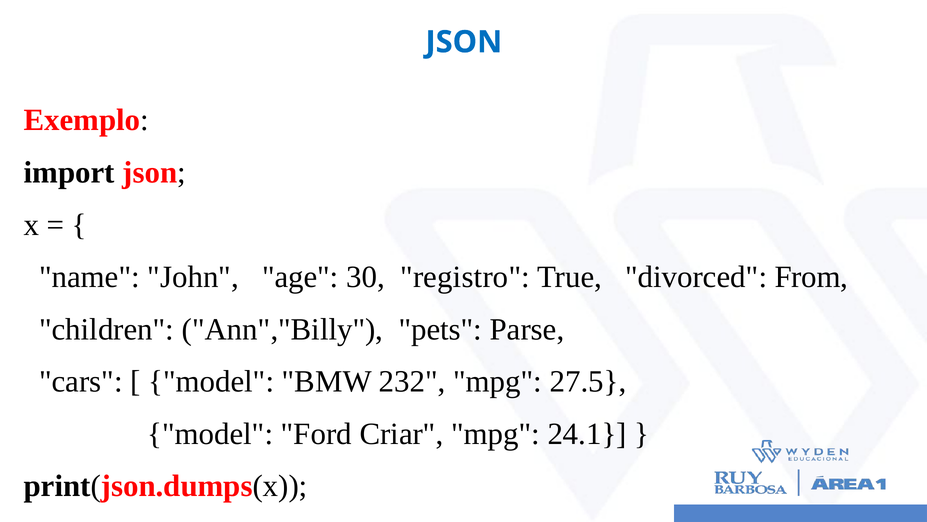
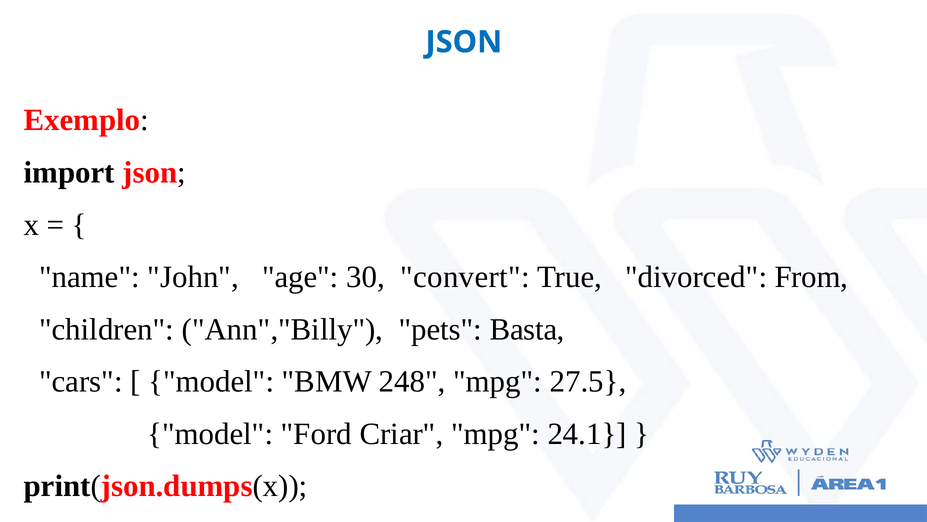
registro: registro -> convert
Parse: Parse -> Basta
232: 232 -> 248
